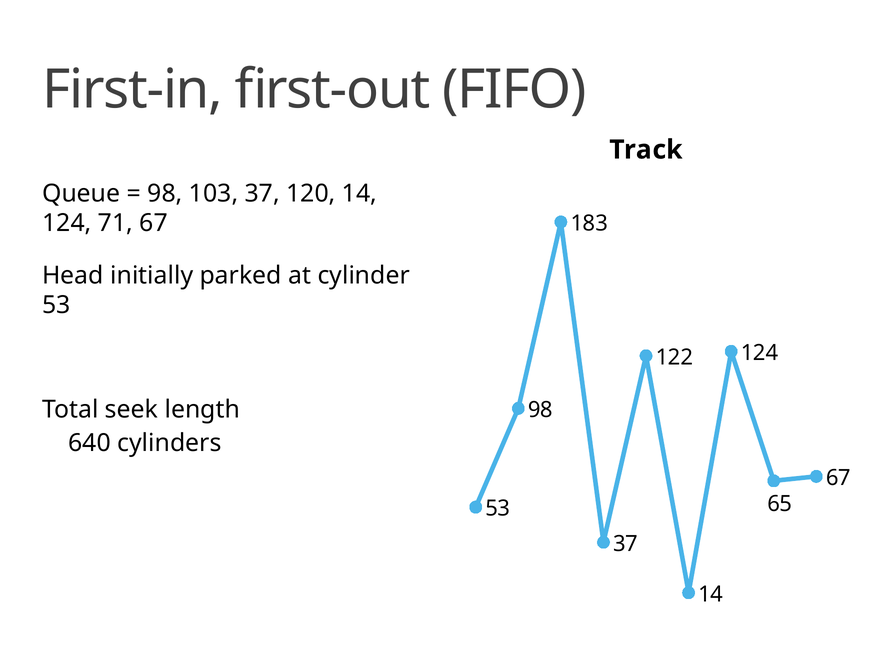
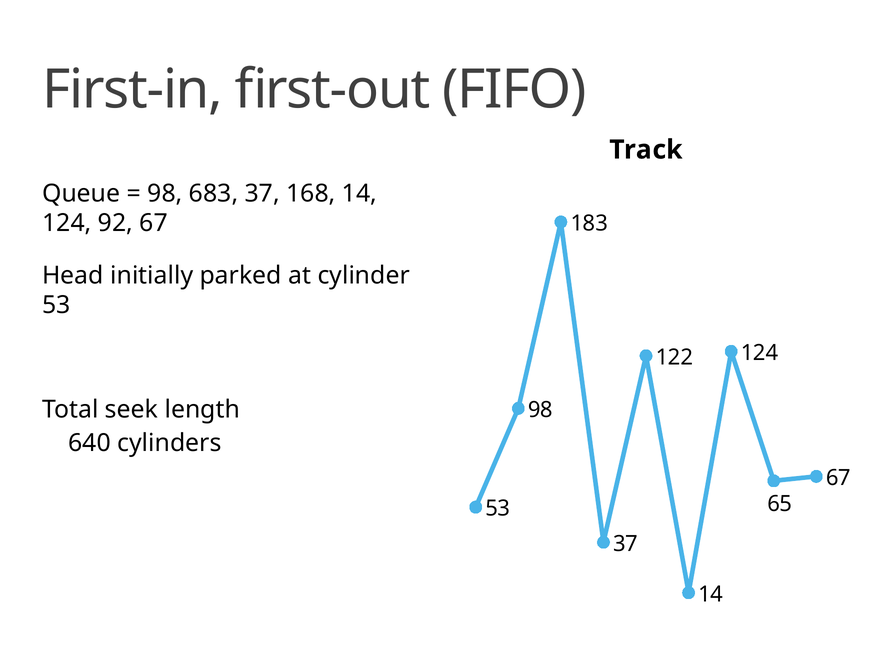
103: 103 -> 683
120: 120 -> 168
71: 71 -> 92
